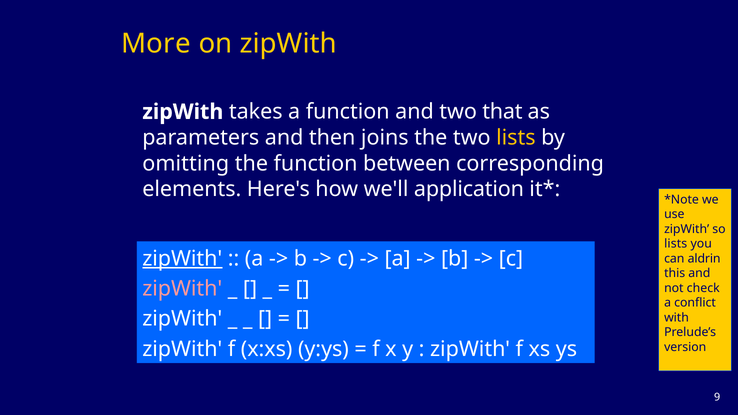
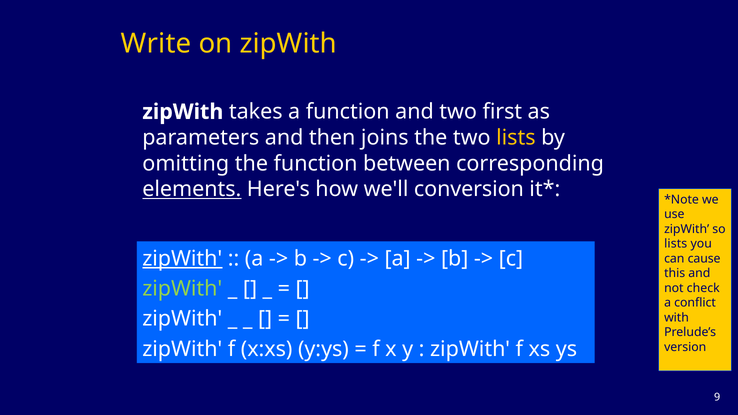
More: More -> Write
that: that -> first
elements underline: none -> present
application: application -> conversion
aldrin: aldrin -> cause
zipWith at (182, 289) colour: pink -> light green
